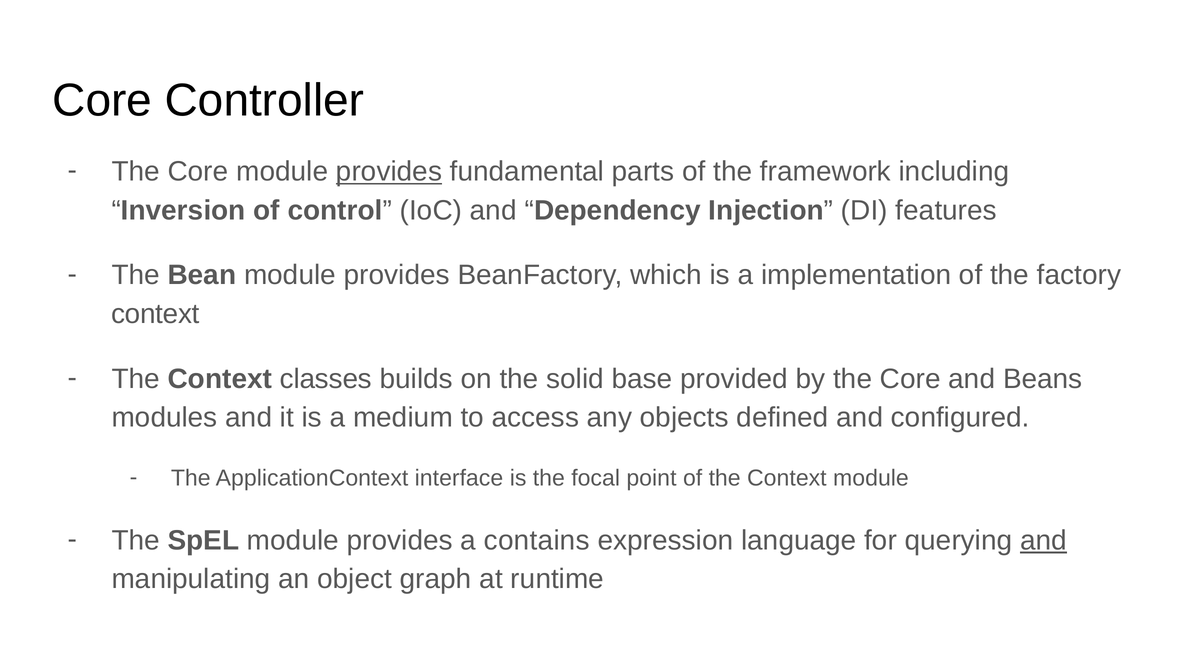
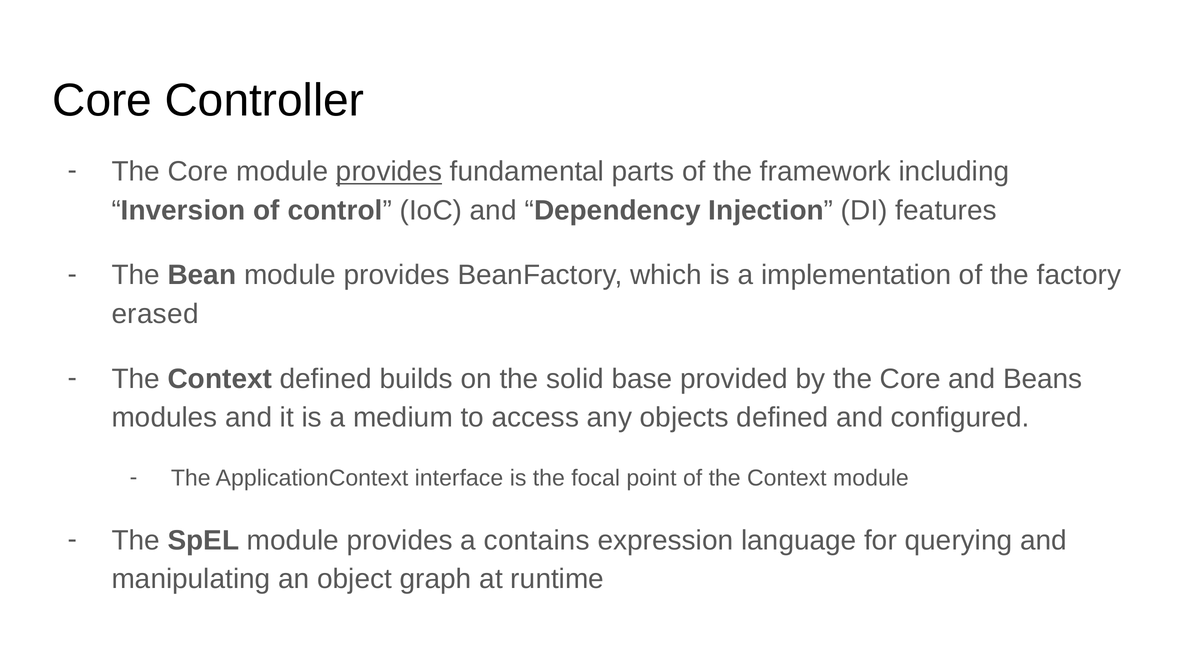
context at (155, 314): context -> erased
Context classes: classes -> defined
and at (1043, 541) underline: present -> none
